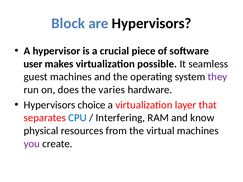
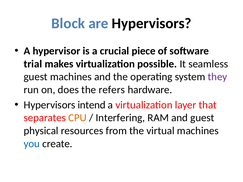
user: user -> trial
varies: varies -> refers
choice: choice -> intend
CPU colour: blue -> orange
and know: know -> guest
you colour: purple -> blue
